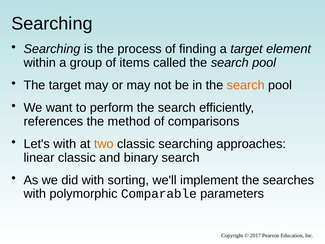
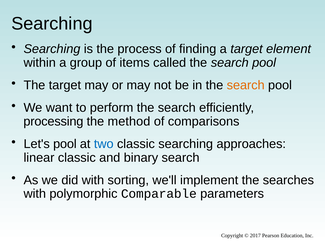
references: references -> processing
Let's with: with -> pool
two colour: orange -> blue
